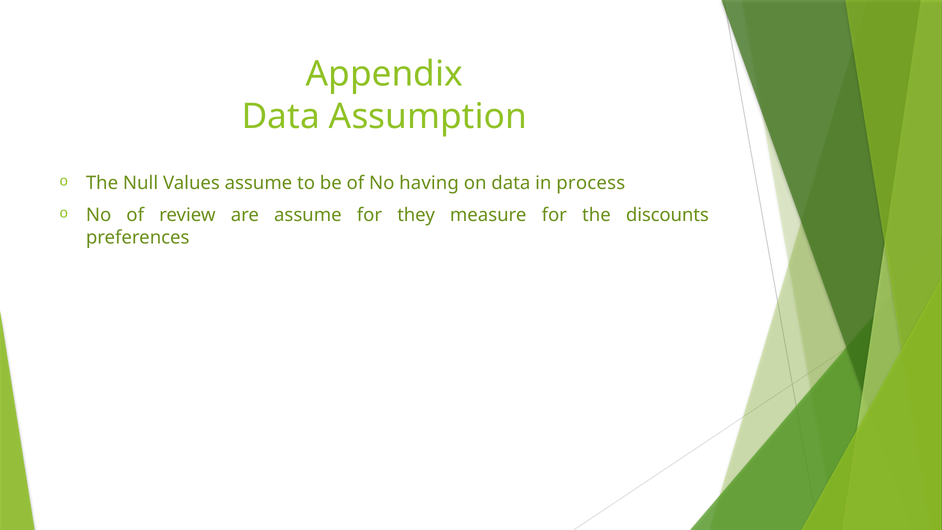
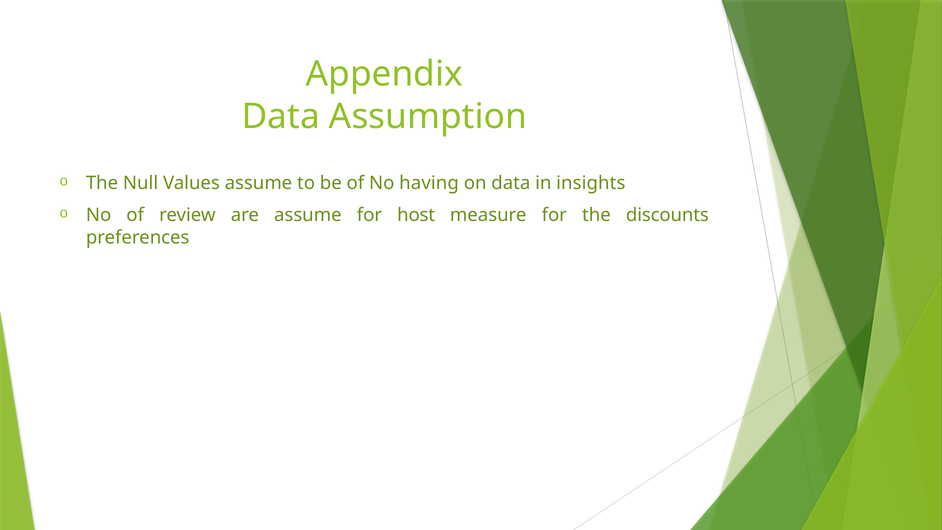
process: process -> insights
they: they -> host
